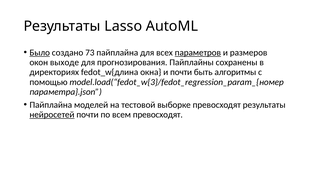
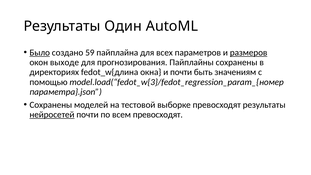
Lasso: Lasso -> Один
73: 73 -> 59
параметров underline: present -> none
размеров underline: none -> present
алгоритмы: алгоритмы -> значениям
Пайплайна at (51, 105): Пайплайна -> Сохранены
